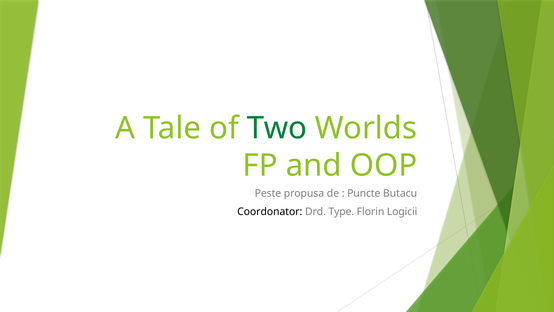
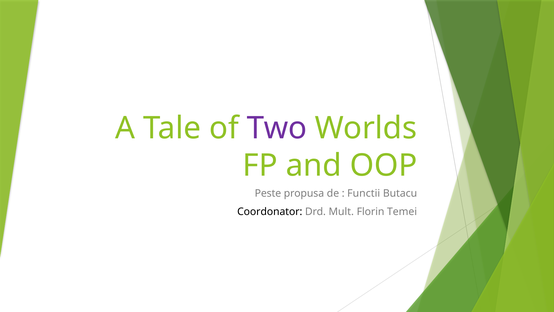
Two colour: green -> purple
Puncte: Puncte -> Functii
Type: Type -> Mult
Logicii: Logicii -> Temei
